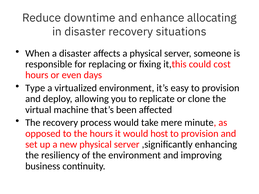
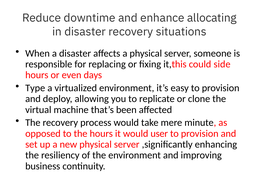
cost: cost -> side
host: host -> user
